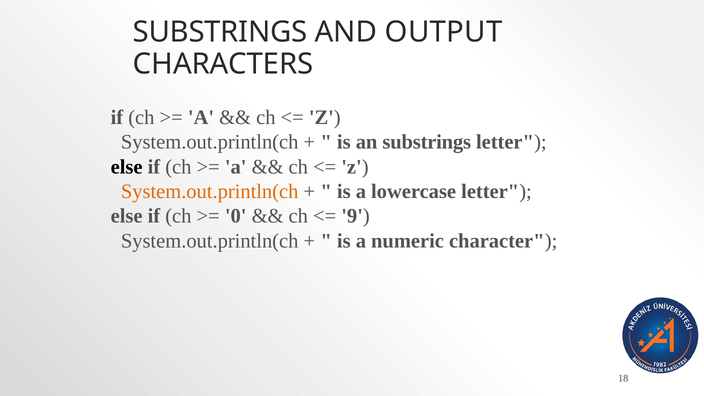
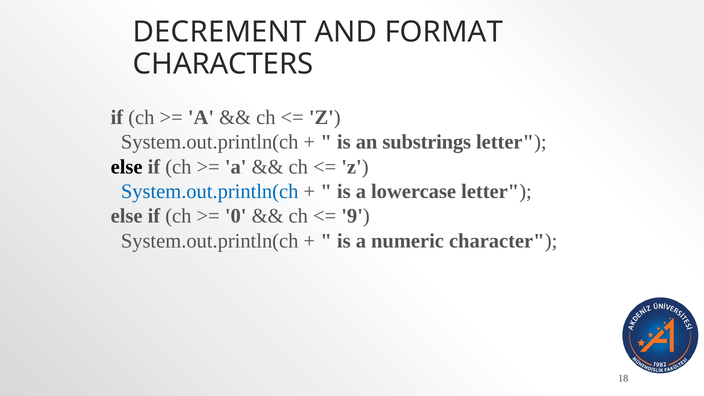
SUBSTRINGS at (220, 32): SUBSTRINGS -> DECREMENT
OUTPUT: OUTPUT -> FORMAT
System.out.println(ch at (210, 192) colour: orange -> blue
